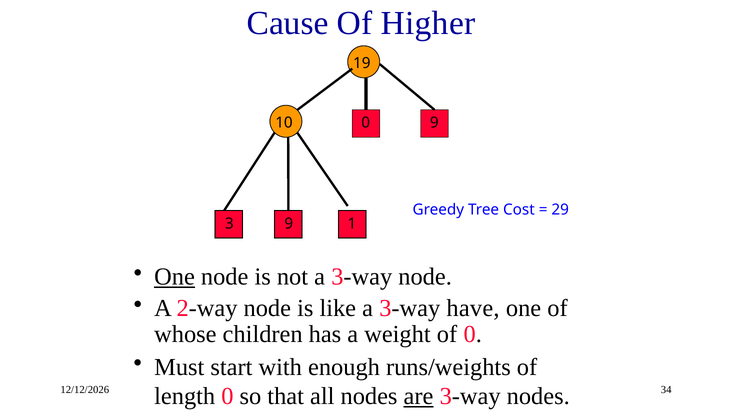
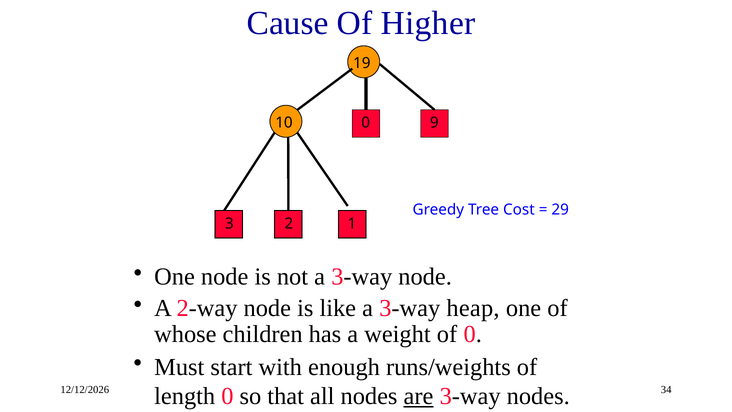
3 9: 9 -> 2
One at (175, 277) underline: present -> none
have: have -> heap
